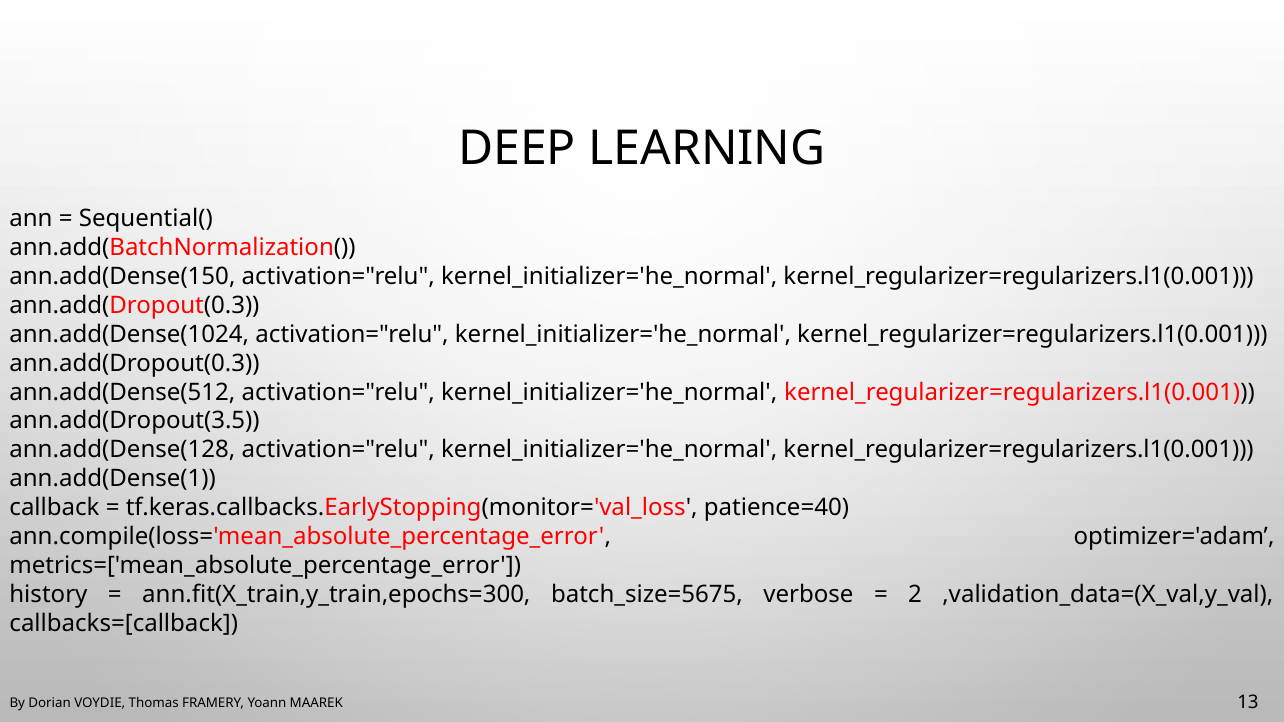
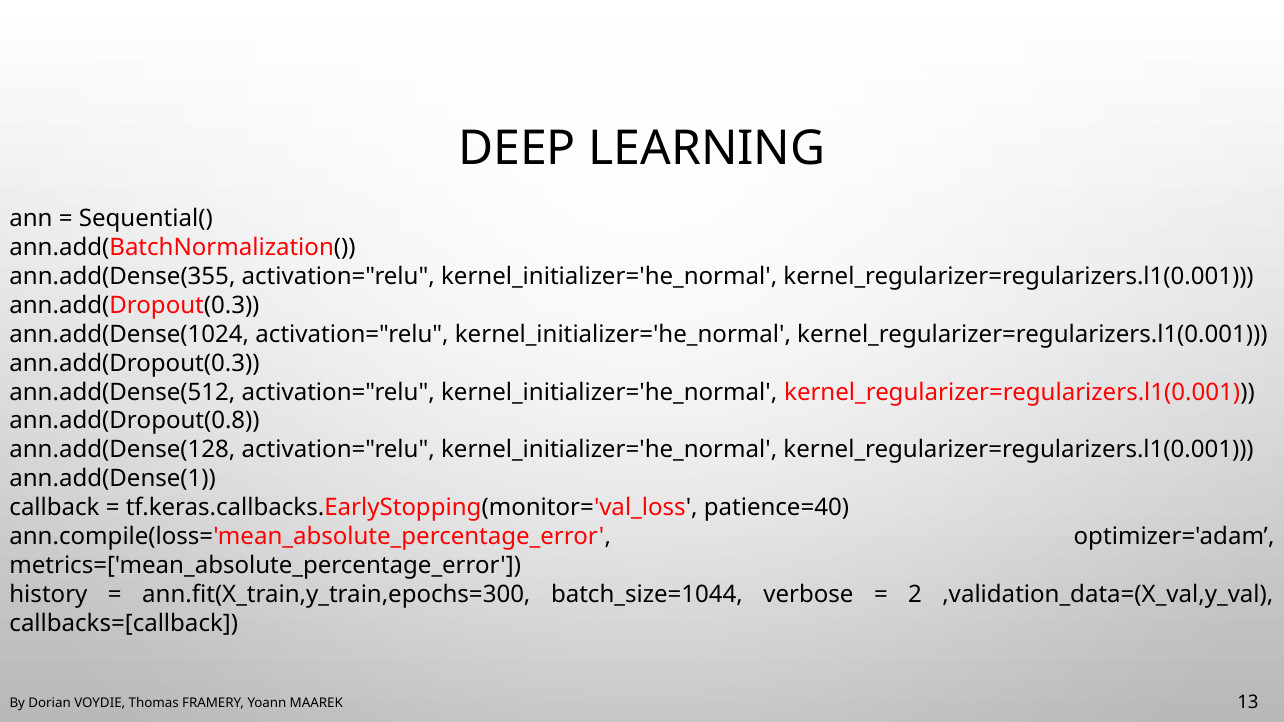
ann.add(Dense(150: ann.add(Dense(150 -> ann.add(Dense(355
ann.add(Dropout(3.5: ann.add(Dropout(3.5 -> ann.add(Dropout(0.8
batch_size=5675: batch_size=5675 -> batch_size=1044
